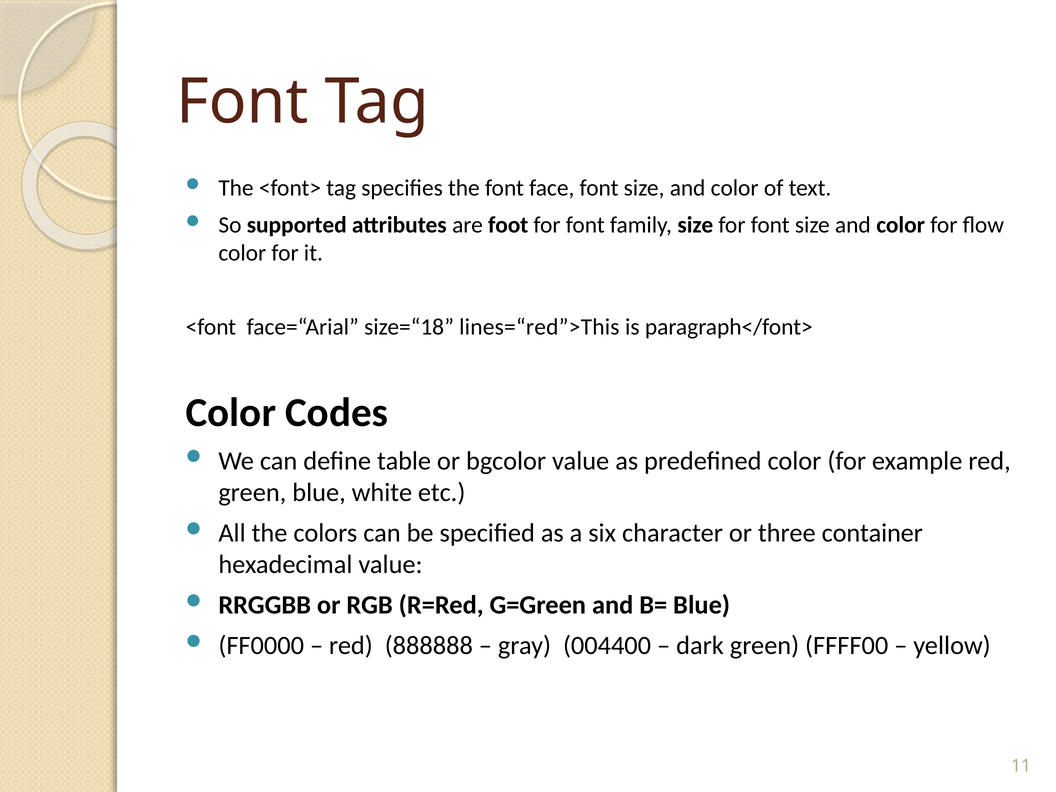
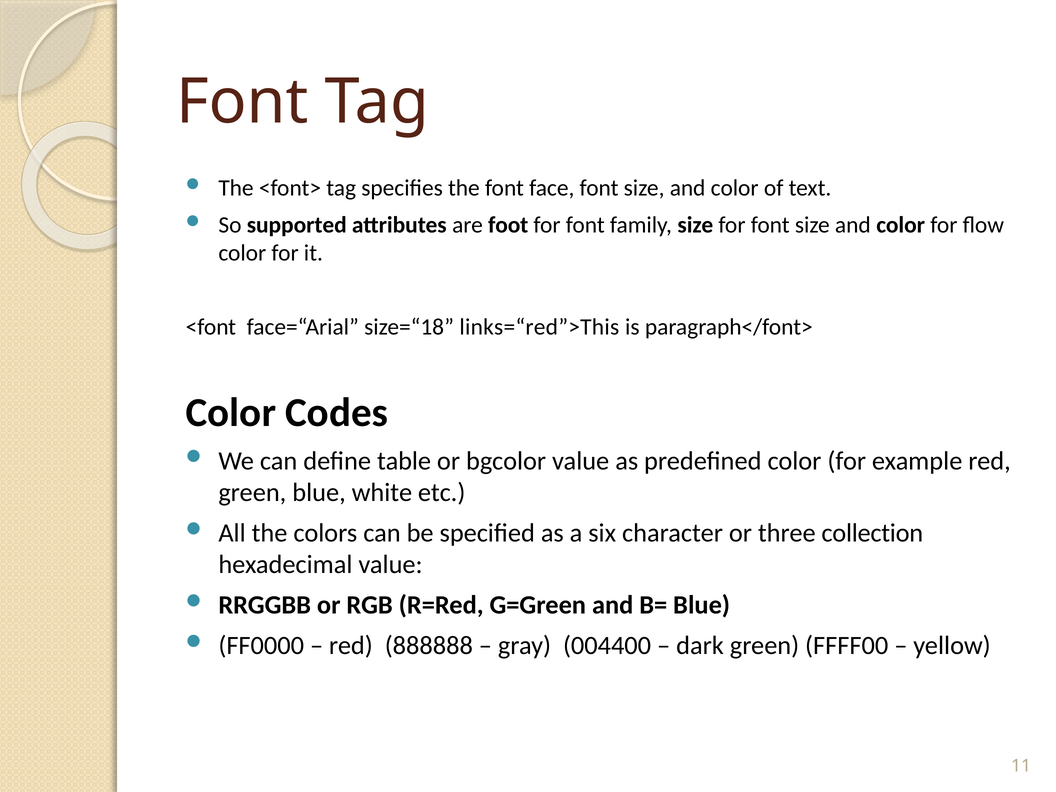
lines=“red”>This: lines=“red”>This -> links=“red”>This
container: container -> collection
